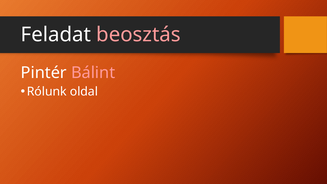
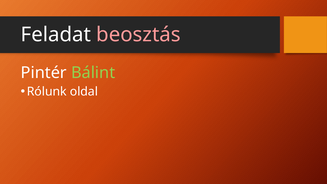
Bálint colour: pink -> light green
